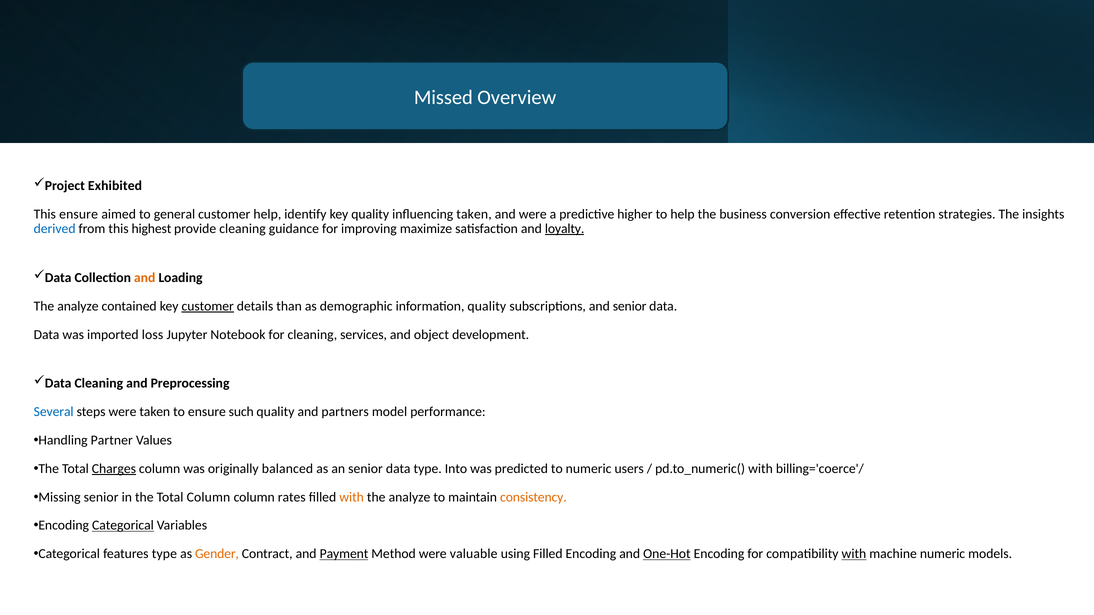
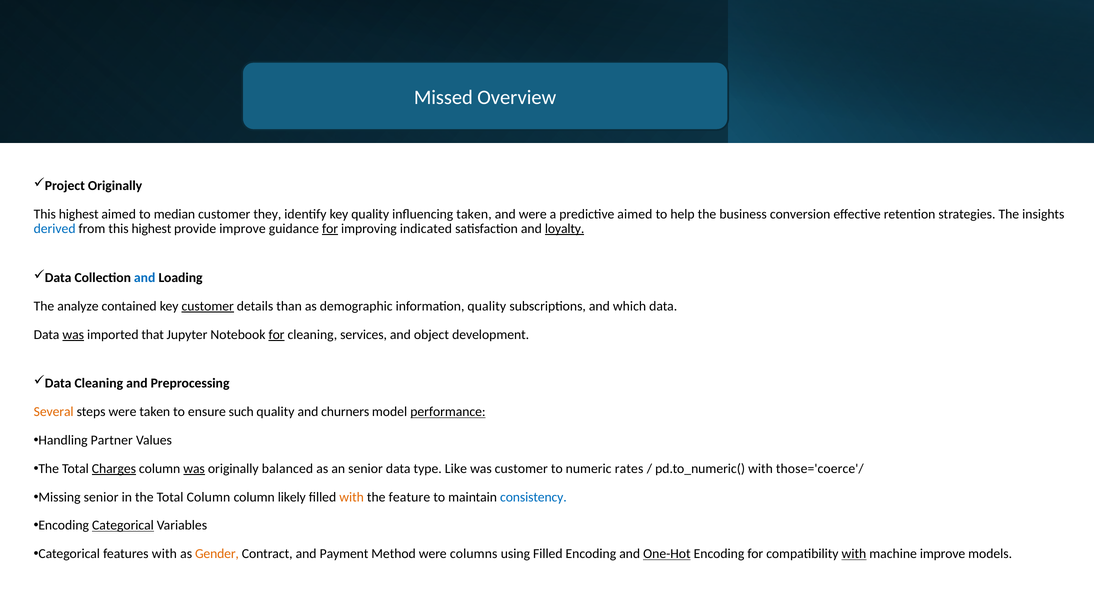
Exhibited at (115, 186): Exhibited -> Originally
ensure at (79, 214): ensure -> highest
general: general -> median
customer help: help -> they
predictive higher: higher -> aimed
provide cleaning: cleaning -> improve
for at (330, 229) underline: none -> present
maximize: maximize -> indicated
and at (145, 278) colour: orange -> blue
and senior: senior -> which
was at (73, 335) underline: none -> present
loss: loss -> that
for at (277, 335) underline: none -> present
Several colour: blue -> orange
partners: partners -> churners
performance underline: none -> present
was at (194, 469) underline: none -> present
Into: Into -> Like
was predicted: predicted -> customer
users: users -> rates
billing='coerce'/: billing='coerce'/ -> those='coerce'/
rates: rates -> likely
analyze at (410, 497): analyze -> feature
consistency colour: orange -> blue
features type: type -> with
Payment underline: present -> none
valuable: valuable -> columns
machine numeric: numeric -> improve
